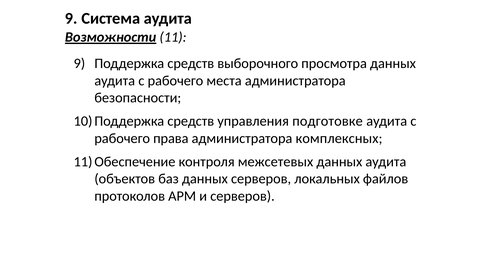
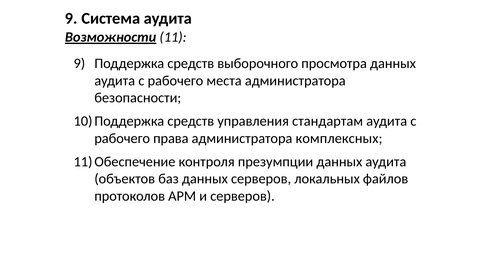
подготовке: подготовке -> стандартам
межсетевых: межсетевых -> презумпции
